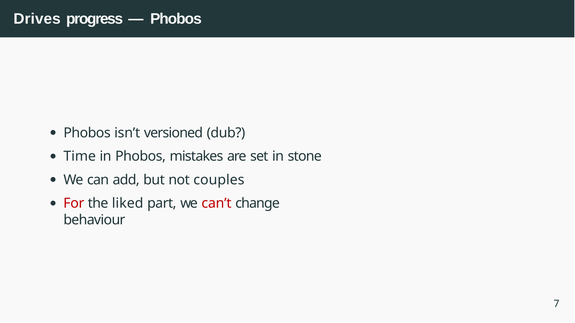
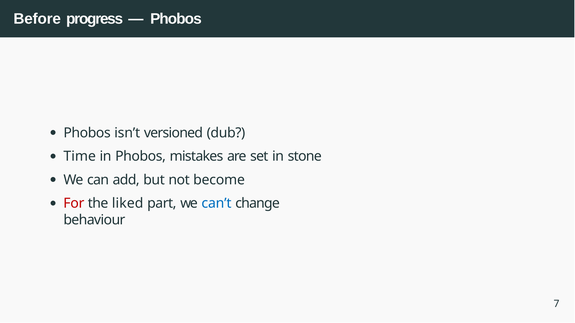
Drives: Drives -> Before
couples: couples -> become
can’t colour: red -> blue
